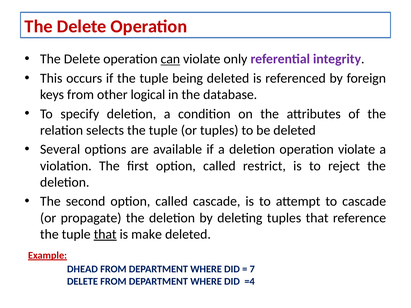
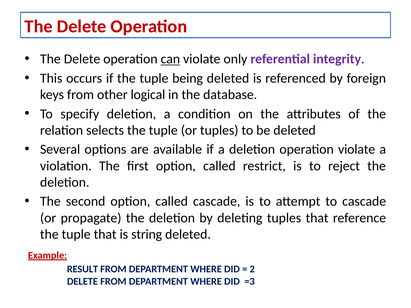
that at (105, 235) underline: present -> none
make: make -> string
DHEAD: DHEAD -> RESULT
7: 7 -> 2
=4: =4 -> =3
